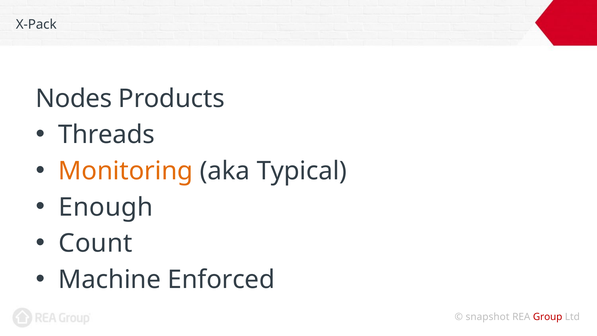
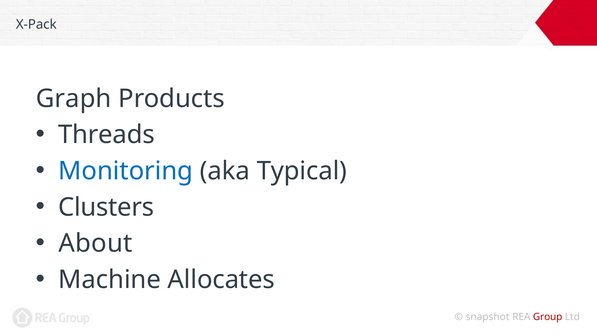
Nodes: Nodes -> Graph
Monitoring colour: orange -> blue
Enough: Enough -> Clusters
Count: Count -> About
Enforced: Enforced -> Allocates
